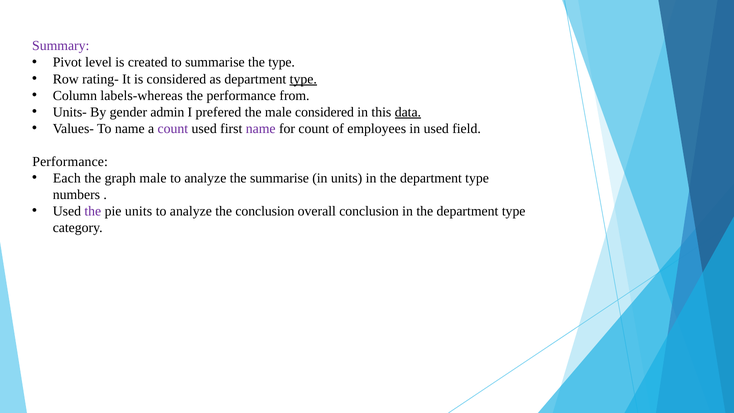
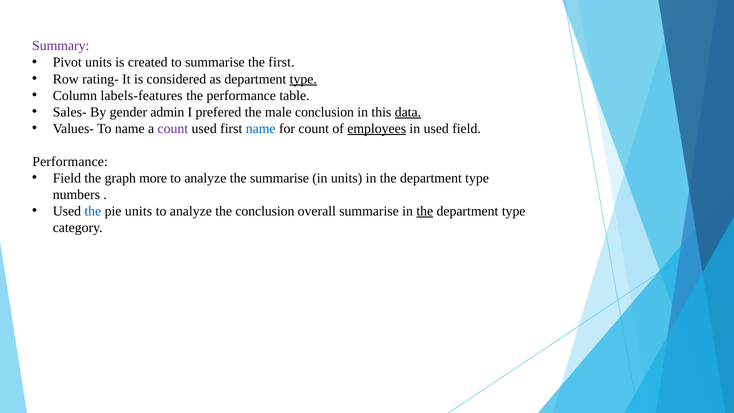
Pivot level: level -> units
the type: type -> first
labels-whereas: labels-whereas -> labels-features
from: from -> table
Units-: Units- -> Sales-
male considered: considered -> conclusion
name at (261, 128) colour: purple -> blue
employees underline: none -> present
Each at (67, 178): Each -> Field
graph male: male -> more
the at (93, 211) colour: purple -> blue
overall conclusion: conclusion -> summarise
the at (425, 211) underline: none -> present
